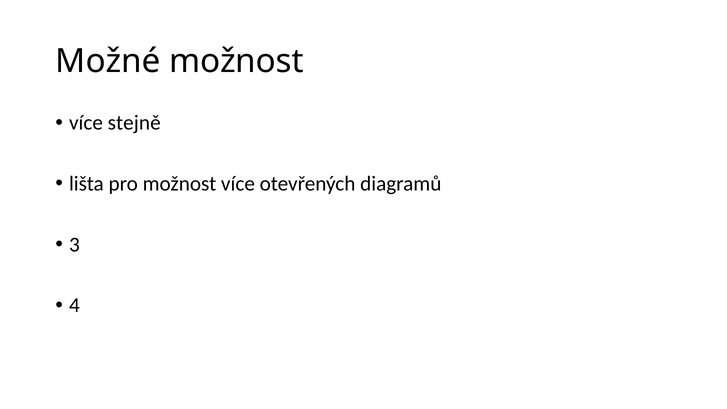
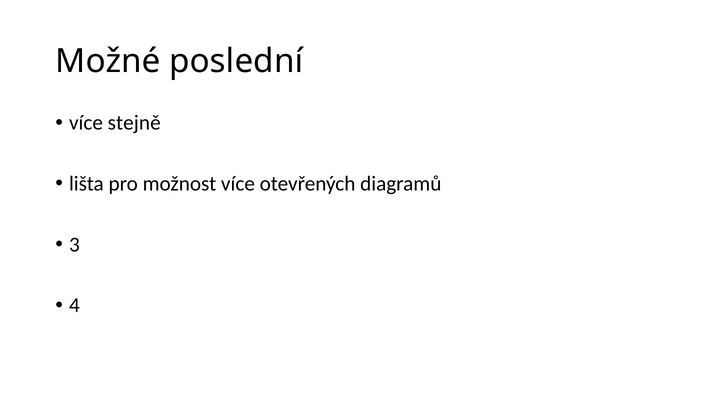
Možné možnost: možnost -> poslední
